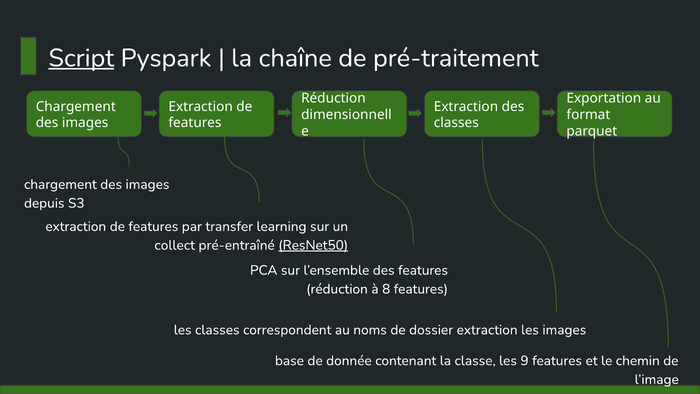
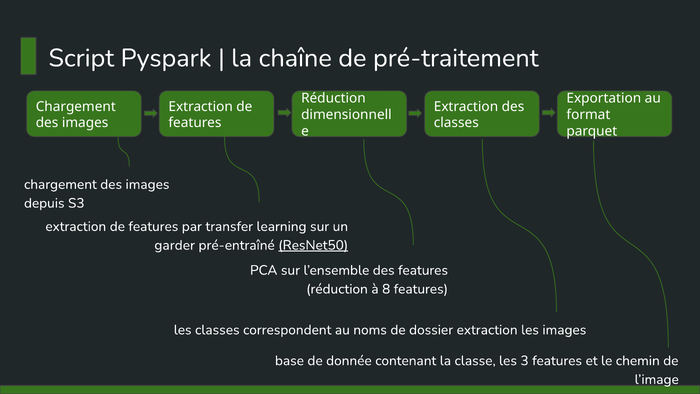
Script underline: present -> none
collect: collect -> garder
9: 9 -> 3
